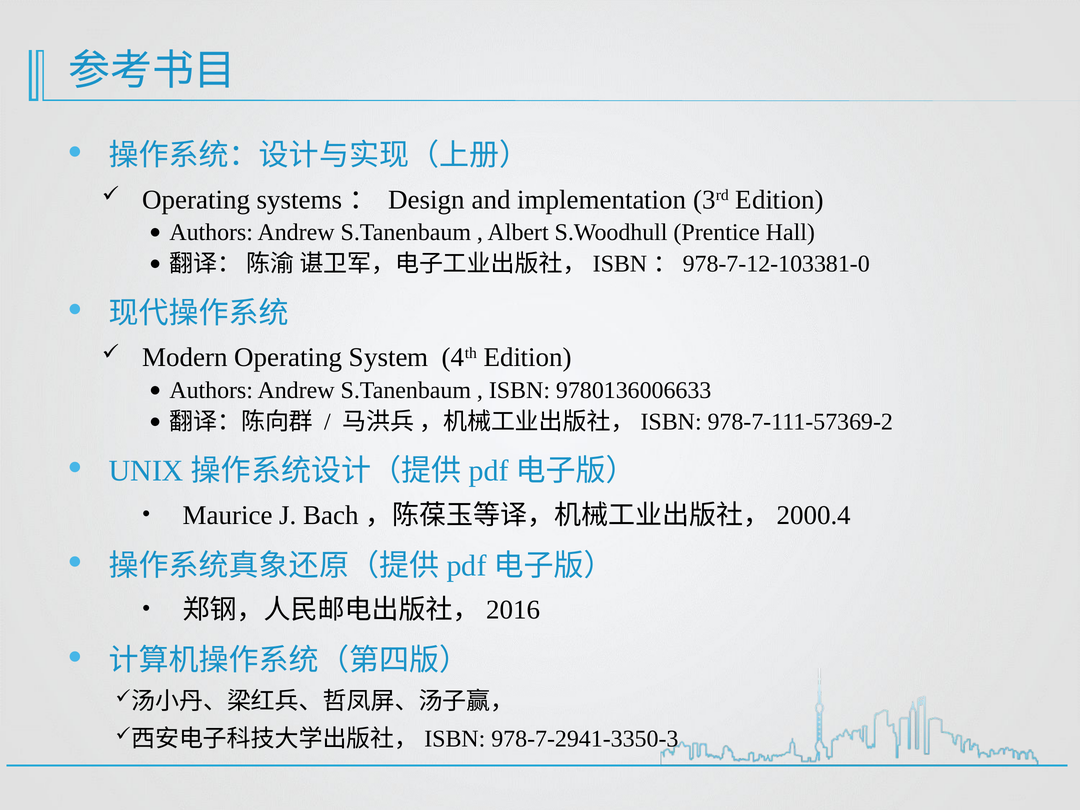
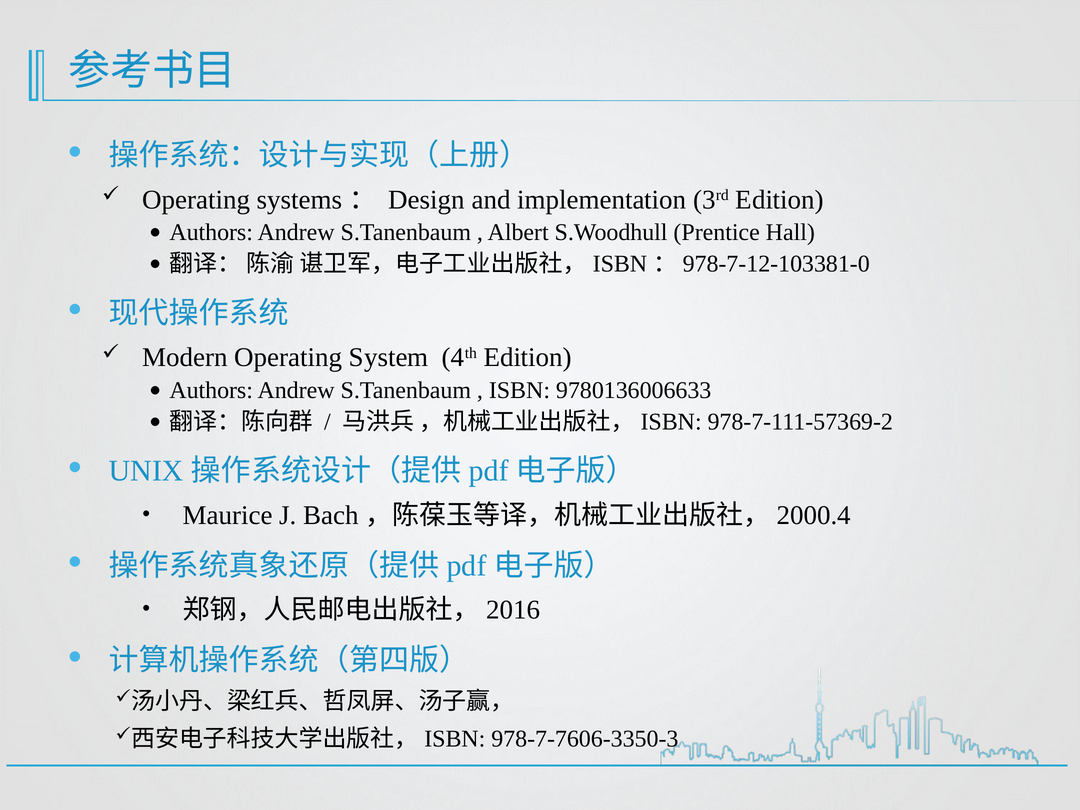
978-7-2941-3350-3: 978-7-2941-3350-3 -> 978-7-7606-3350-3
